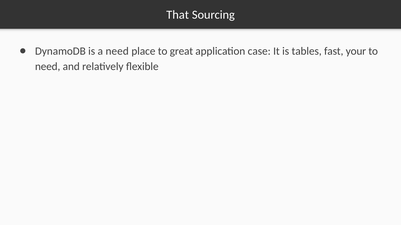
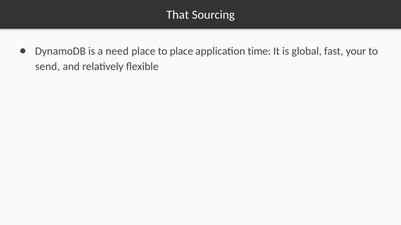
to great: great -> place
case: case -> time
tables: tables -> global
need at (48, 67): need -> send
